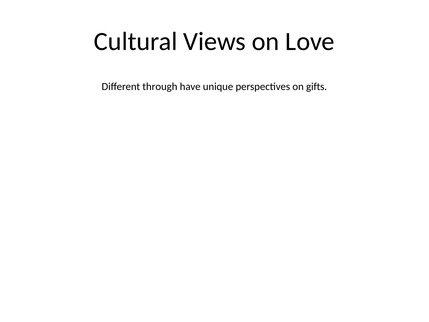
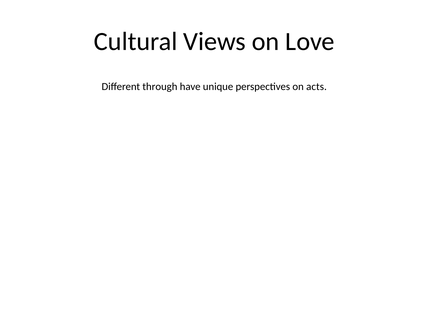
gifts: gifts -> acts
